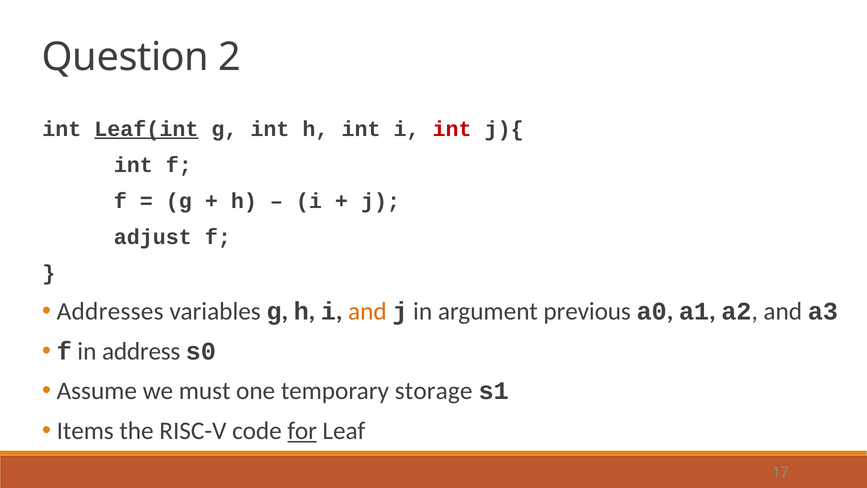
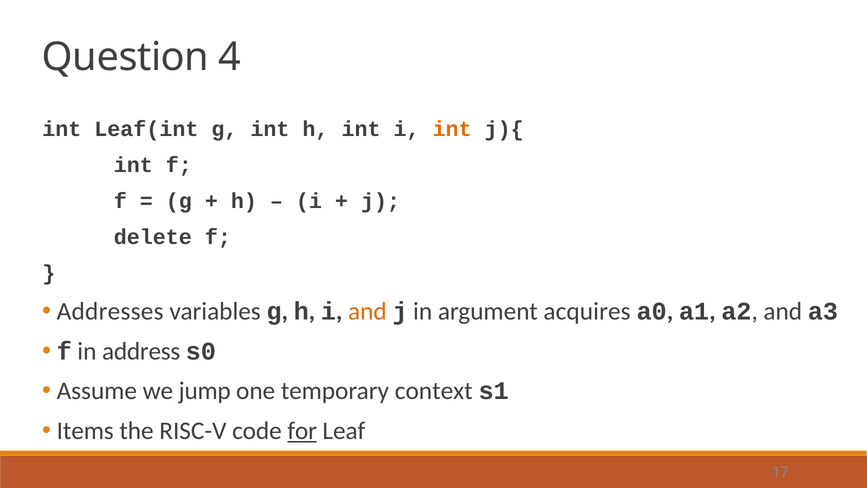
2: 2 -> 4
Leaf(int underline: present -> none
int at (452, 129) colour: red -> orange
adjust: adjust -> delete
previous: previous -> acquires
must: must -> jump
storage: storage -> context
